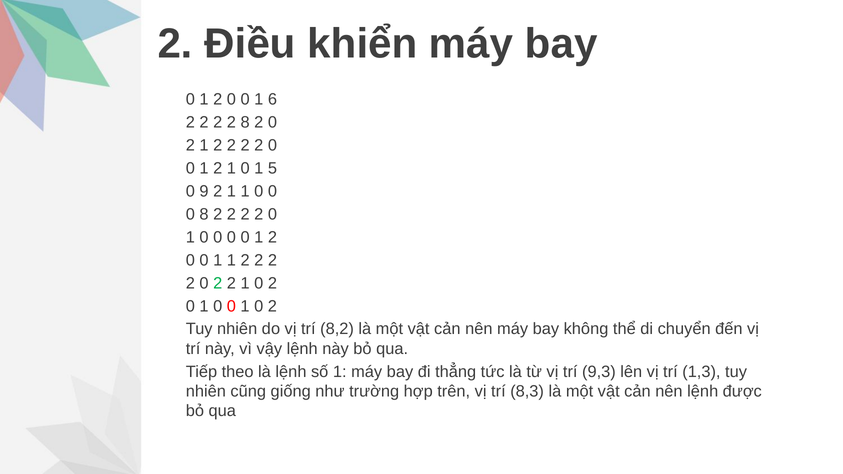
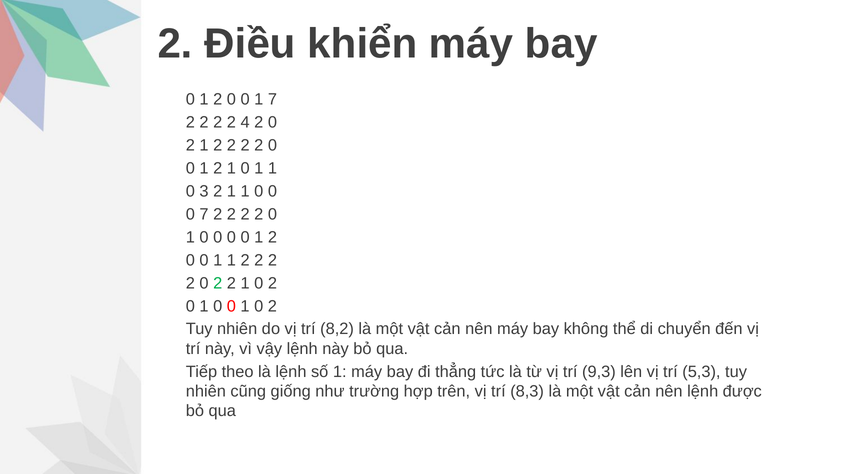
1 6: 6 -> 7
2 8: 8 -> 4
1 0 1 5: 5 -> 1
9: 9 -> 3
0 8: 8 -> 7
1,3: 1,3 -> 5,3
